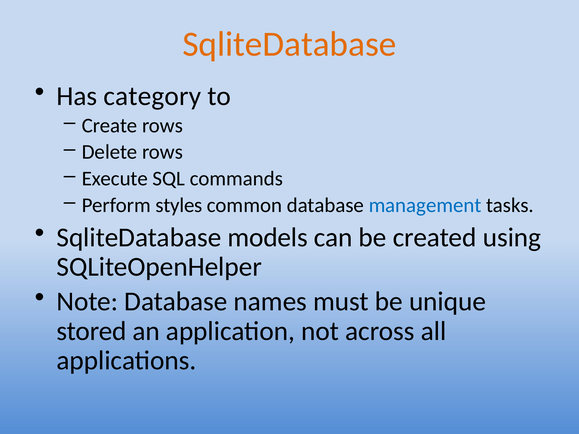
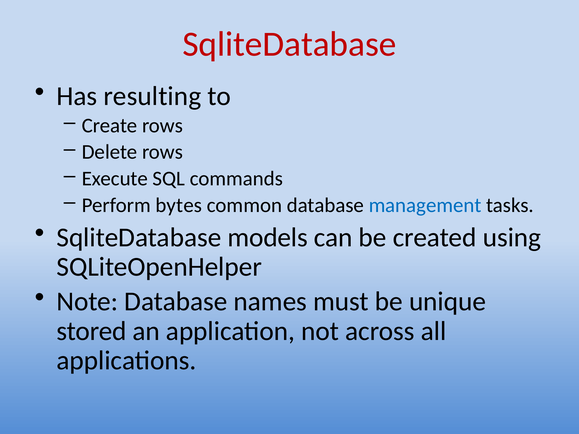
SqliteDatabase at (289, 44) colour: orange -> red
category: category -> resulting
styles: styles -> bytes
